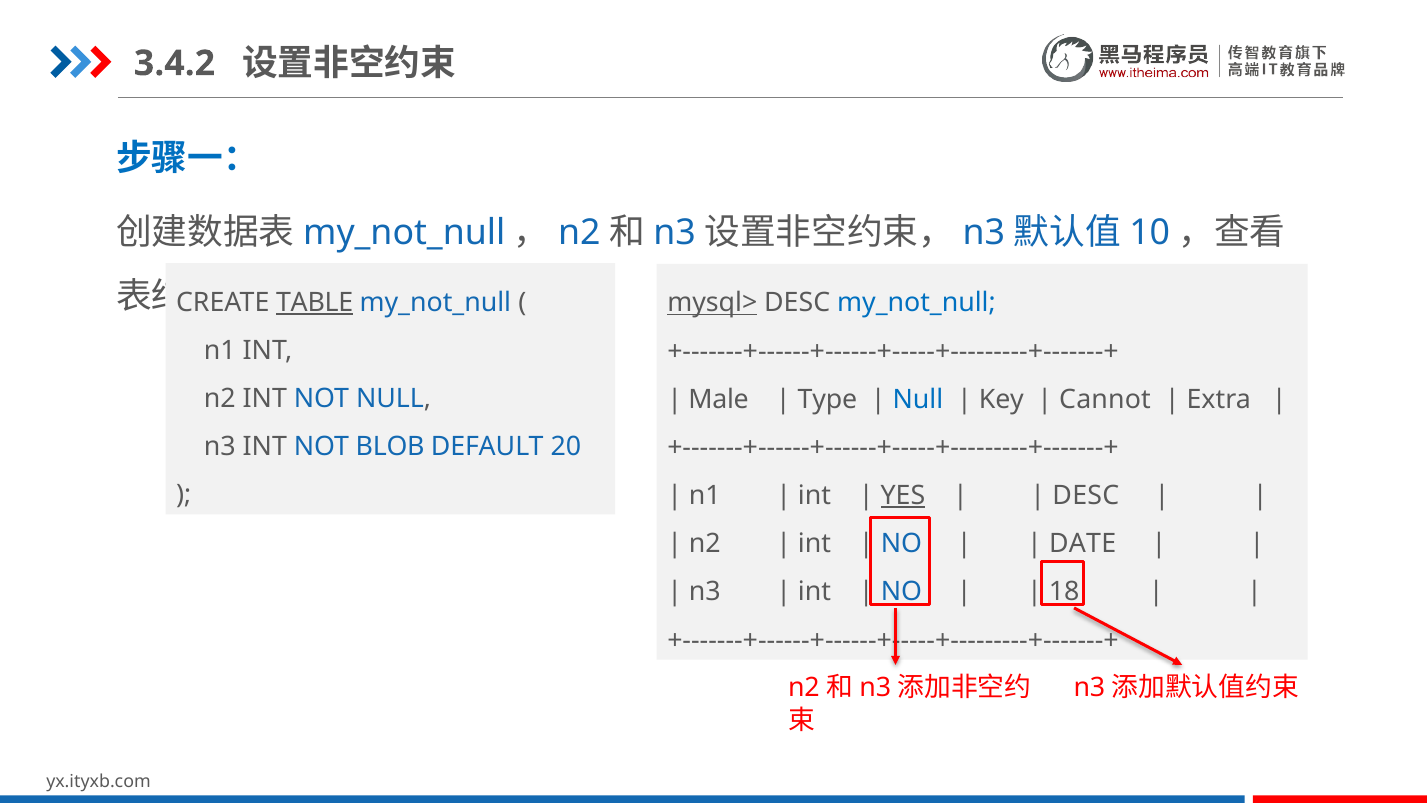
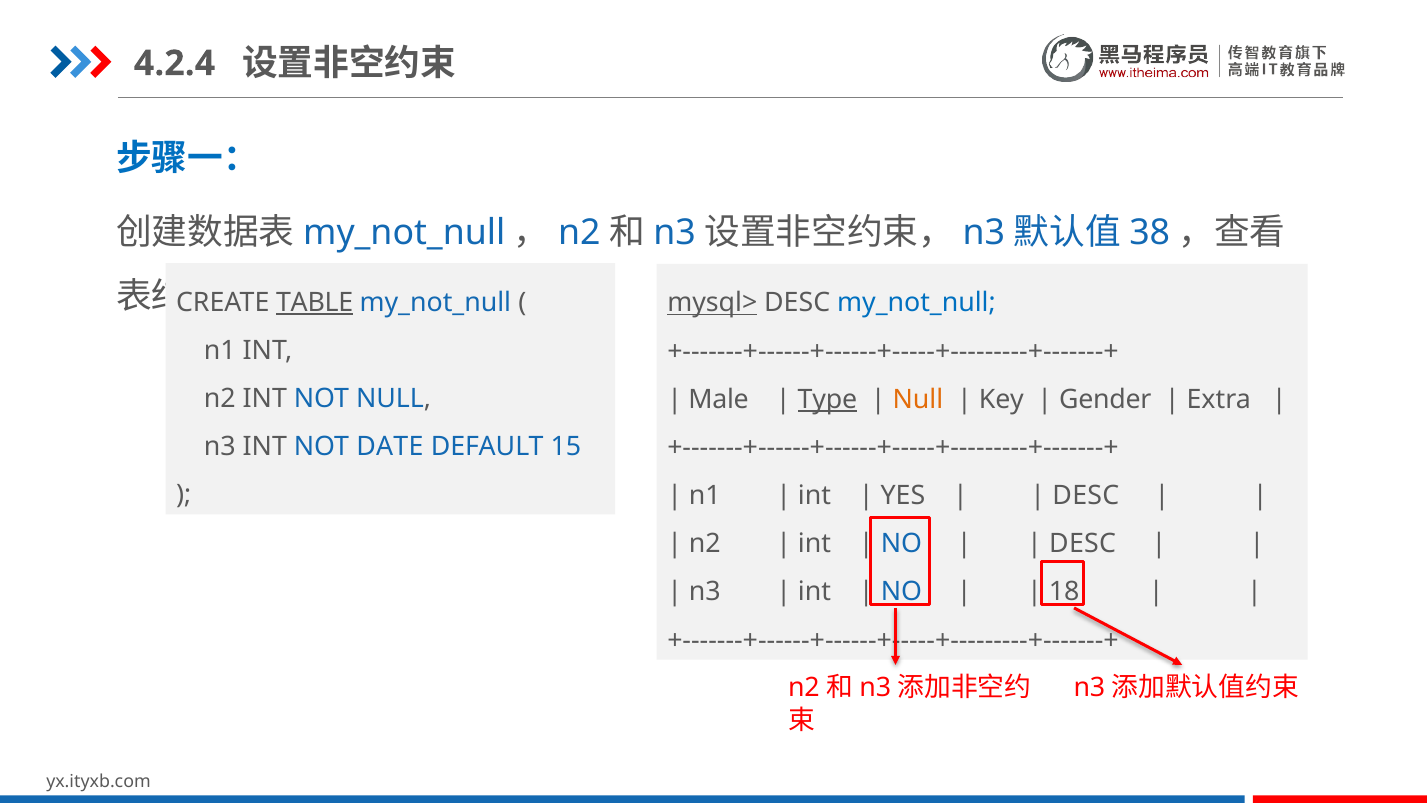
3.4.2: 3.4.2 -> 4.2.4
10: 10 -> 38
Type underline: none -> present
Null at (918, 399) colour: blue -> orange
Cannot: Cannot -> Gender
BLOB: BLOB -> DATE
20: 20 -> 15
YES underline: present -> none
DATE at (1083, 544): DATE -> DESC
